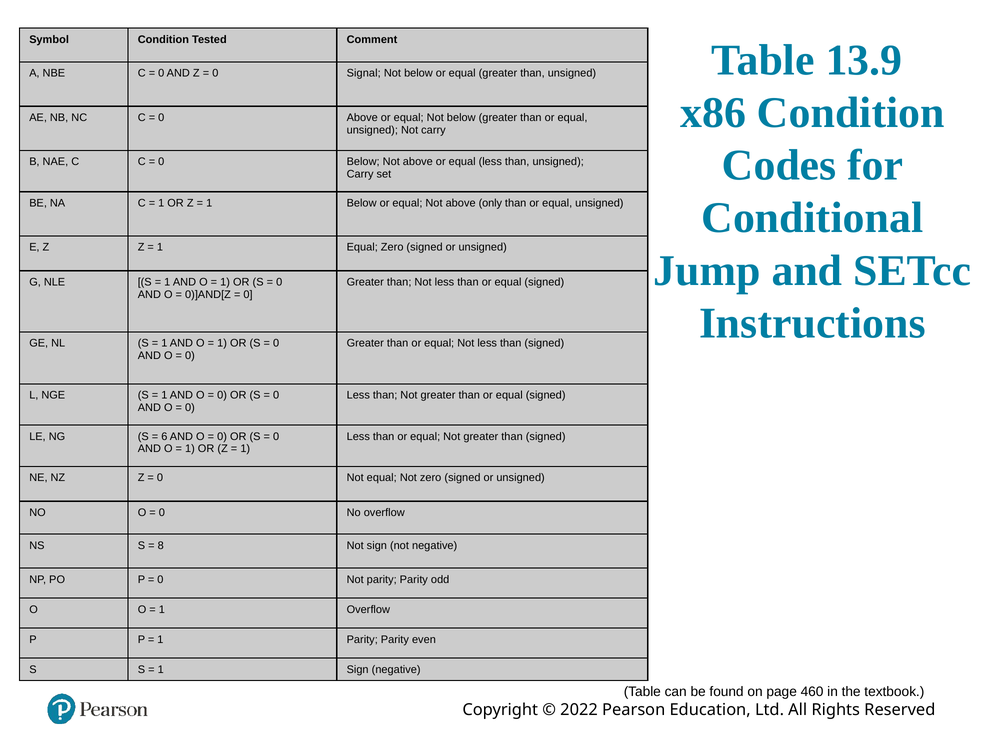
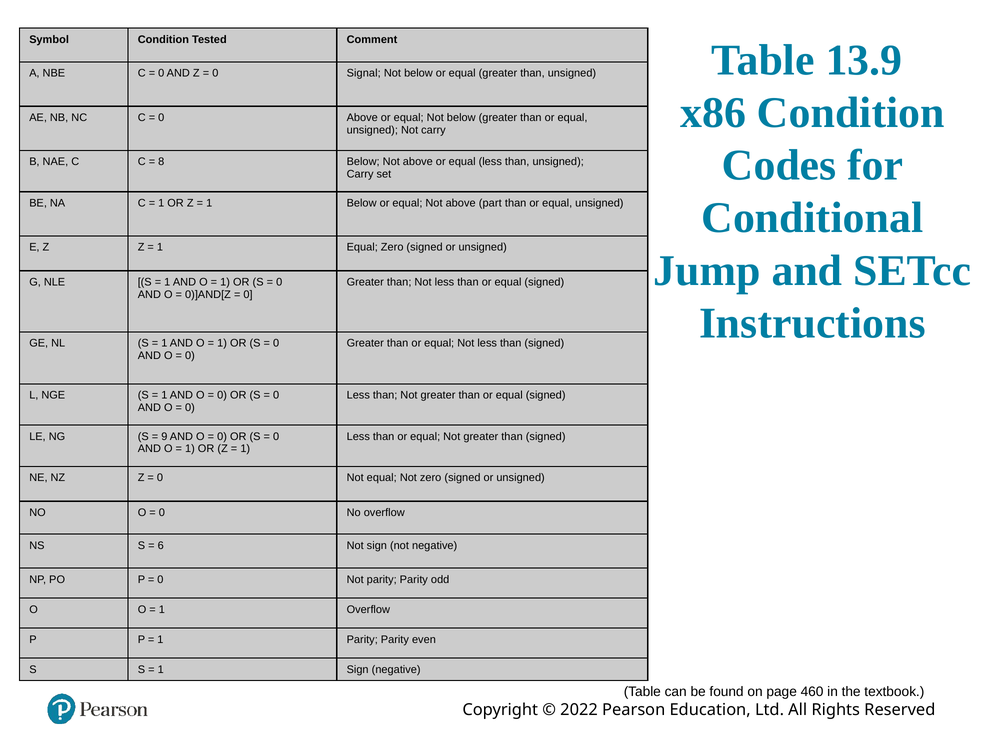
0 at (161, 162): 0 -> 8
only: only -> part
6: 6 -> 9
8: 8 -> 6
